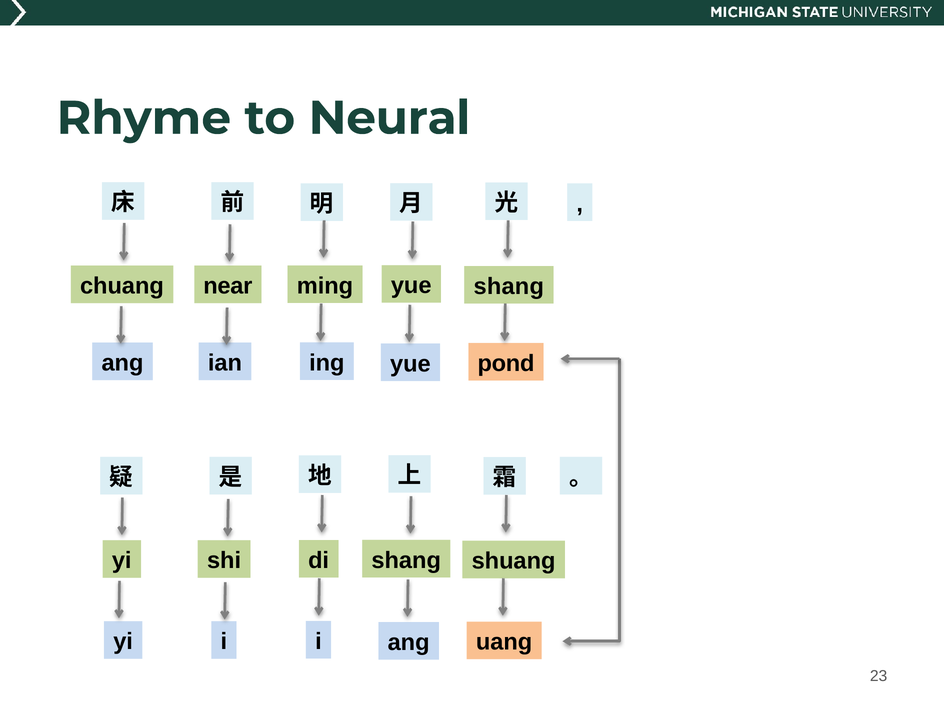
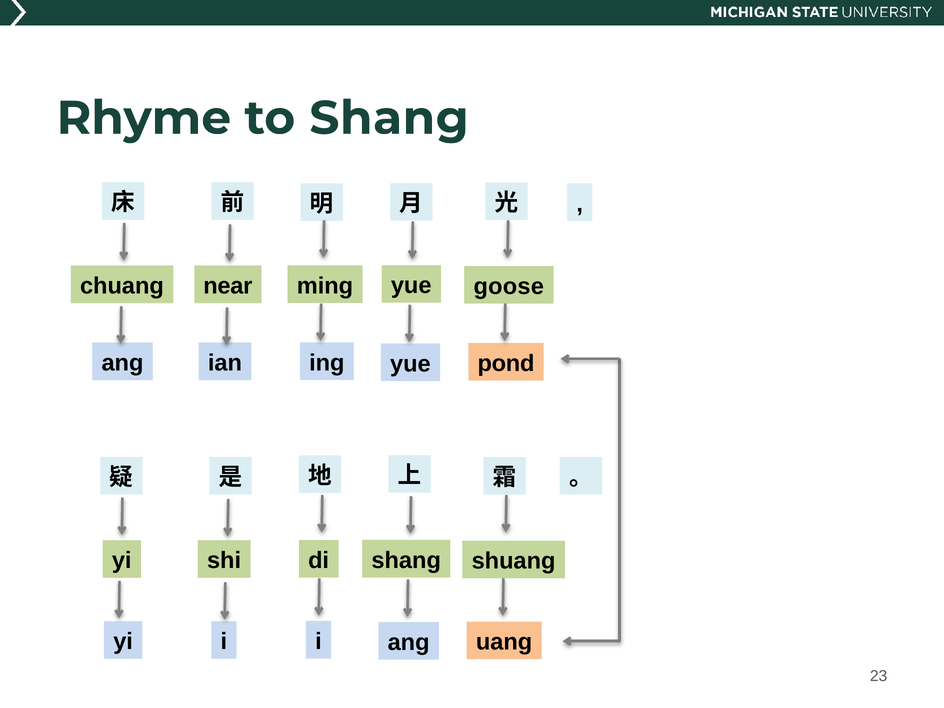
to Neural: Neural -> Shang
yue shang: shang -> goose
